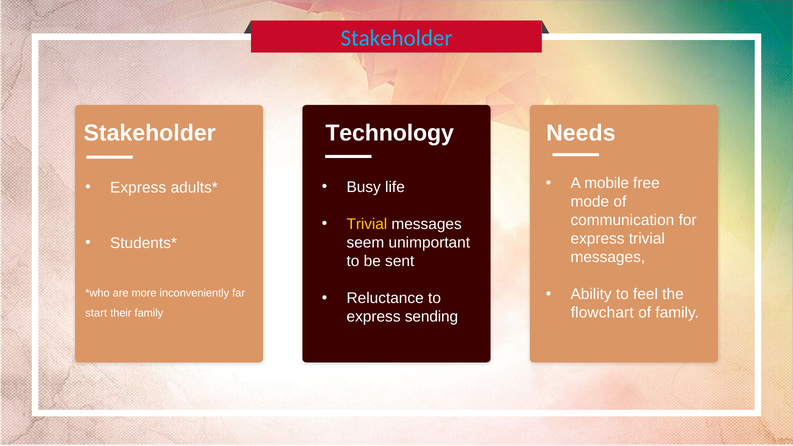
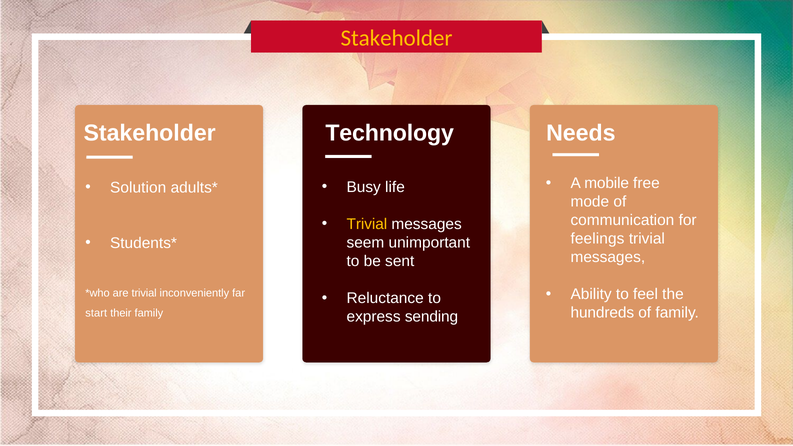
Stakeholder at (396, 38) colour: light blue -> yellow
Express at (138, 188): Express -> Solution
express at (598, 239): express -> feelings
are more: more -> trivial
flowchart: flowchart -> hundreds
